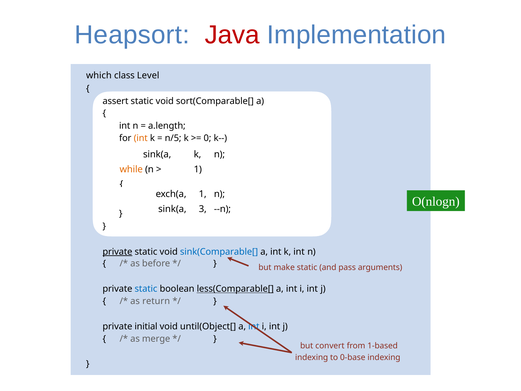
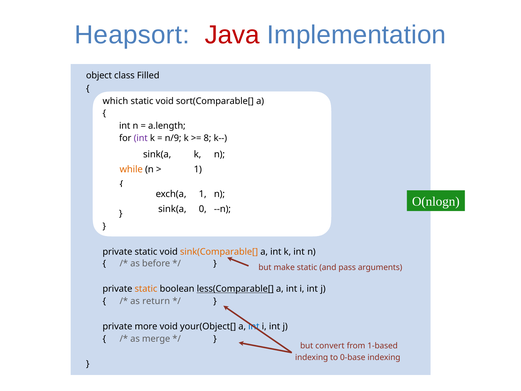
which: which -> object
Level: Level -> Filled
assert: assert -> which
int at (141, 138) colour: orange -> purple
n/5: n/5 -> n/9
0: 0 -> 8
3: 3 -> 0
private at (117, 252) underline: present -> none
sink(Comparable[ colour: blue -> orange
static at (146, 289) colour: blue -> orange
initial: initial -> more
until(Object[: until(Object[ -> your(Object[
